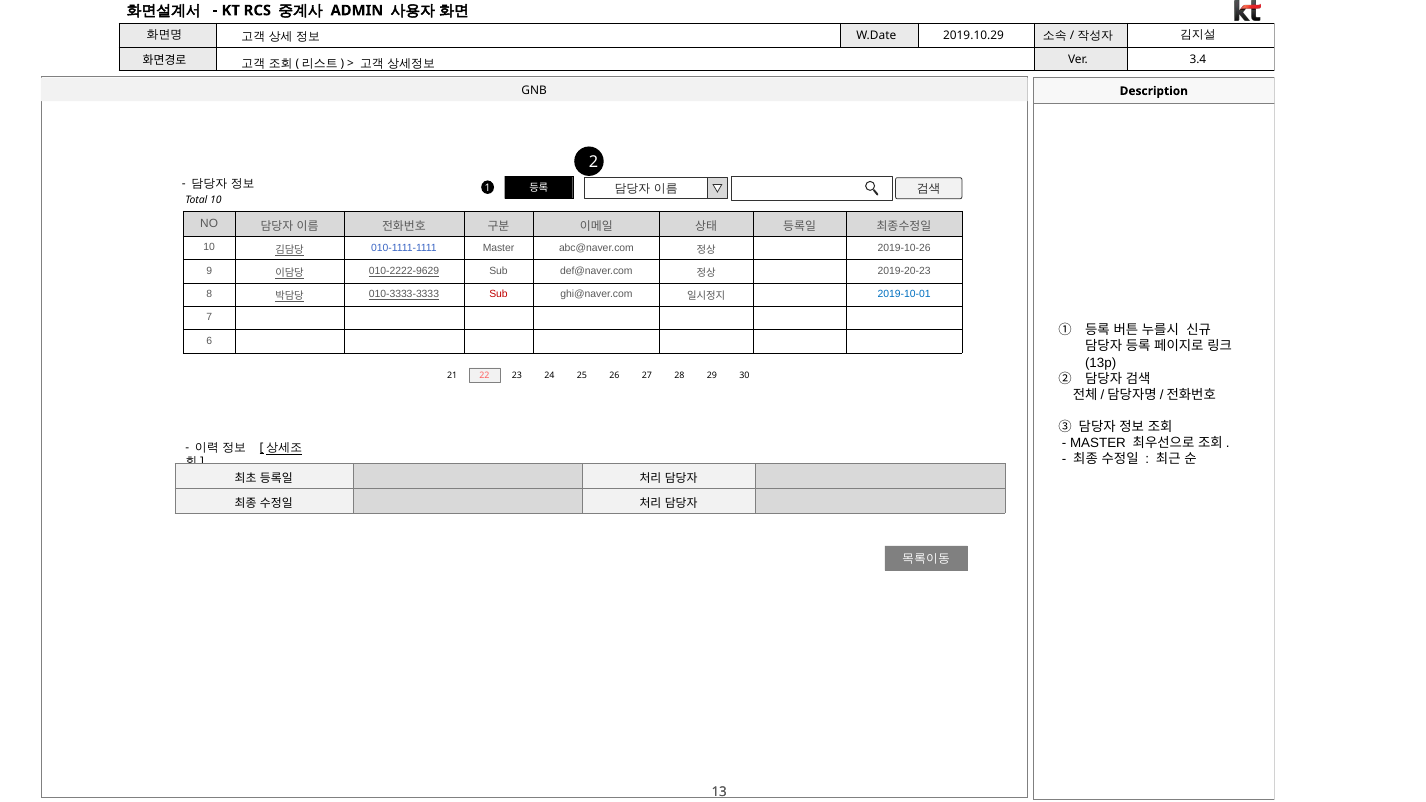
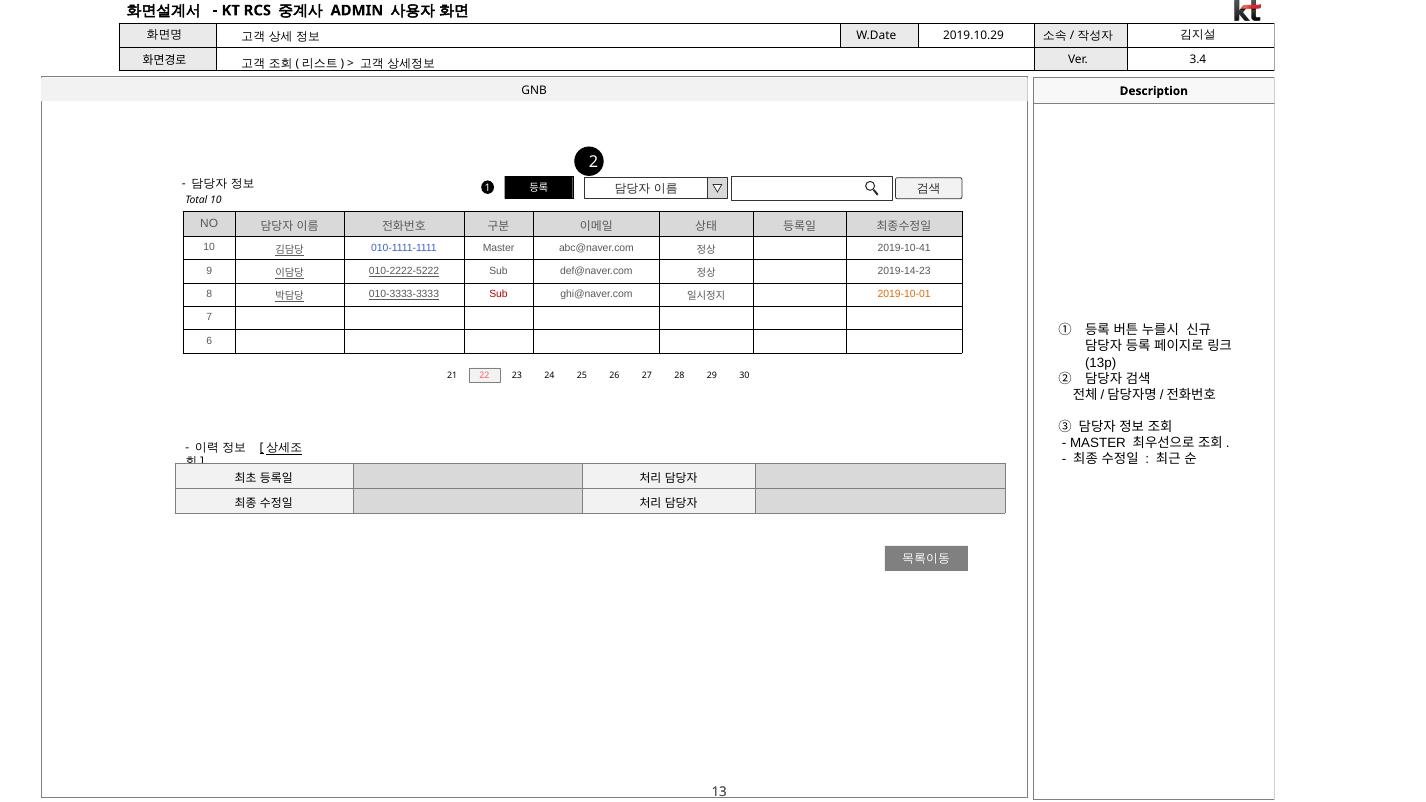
2019-10-26: 2019-10-26 -> 2019-10-41
010-2222-9629: 010-2222-9629 -> 010-2222-5222
2019-20-23: 2019-20-23 -> 2019-14-23
2019-10-01 colour: blue -> orange
